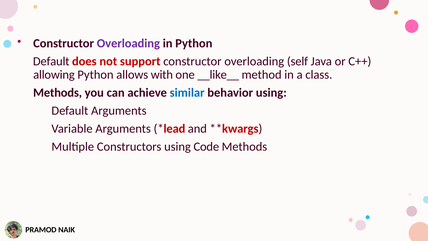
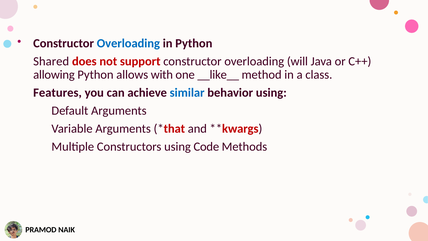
Overloading at (128, 43) colour: purple -> blue
Default at (51, 61): Default -> Shared
self: self -> will
Methods at (58, 93): Methods -> Features
lead: lead -> that
